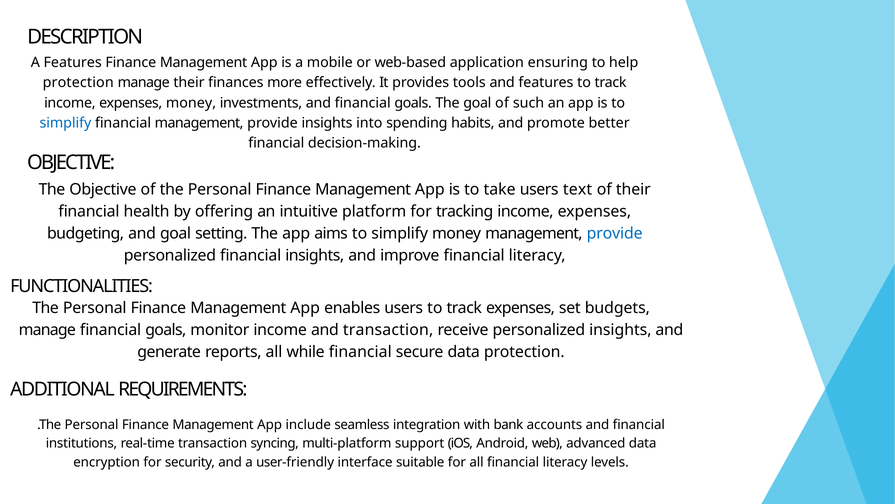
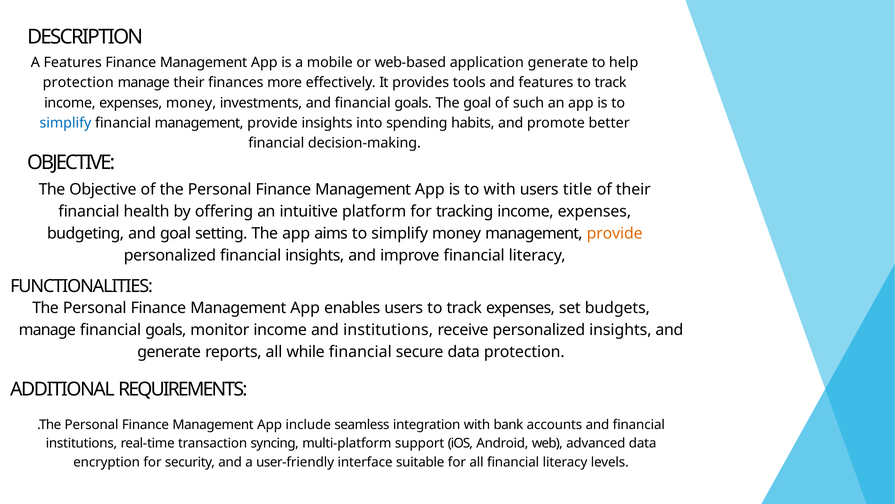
application ensuring: ensuring -> generate
to take: take -> with
text: text -> title
provide at (615, 233) colour: blue -> orange
and transaction: transaction -> institutions
